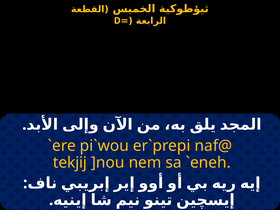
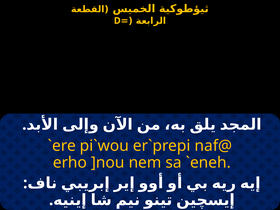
tekjij: tekjij -> erho
